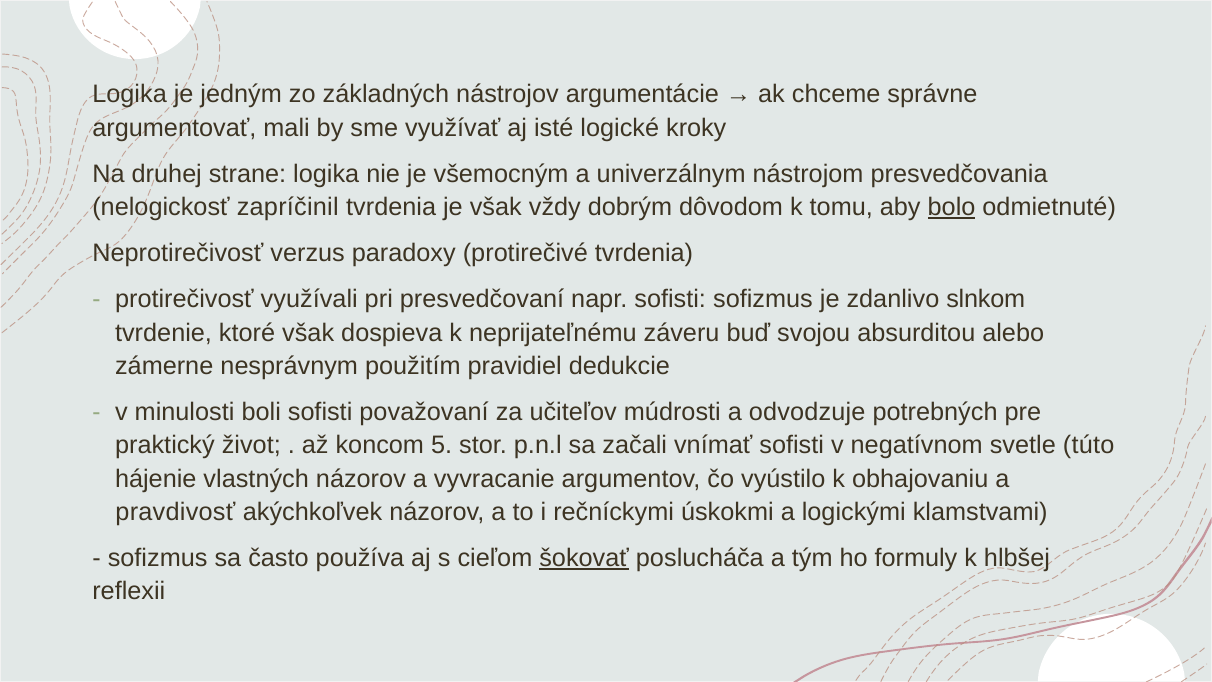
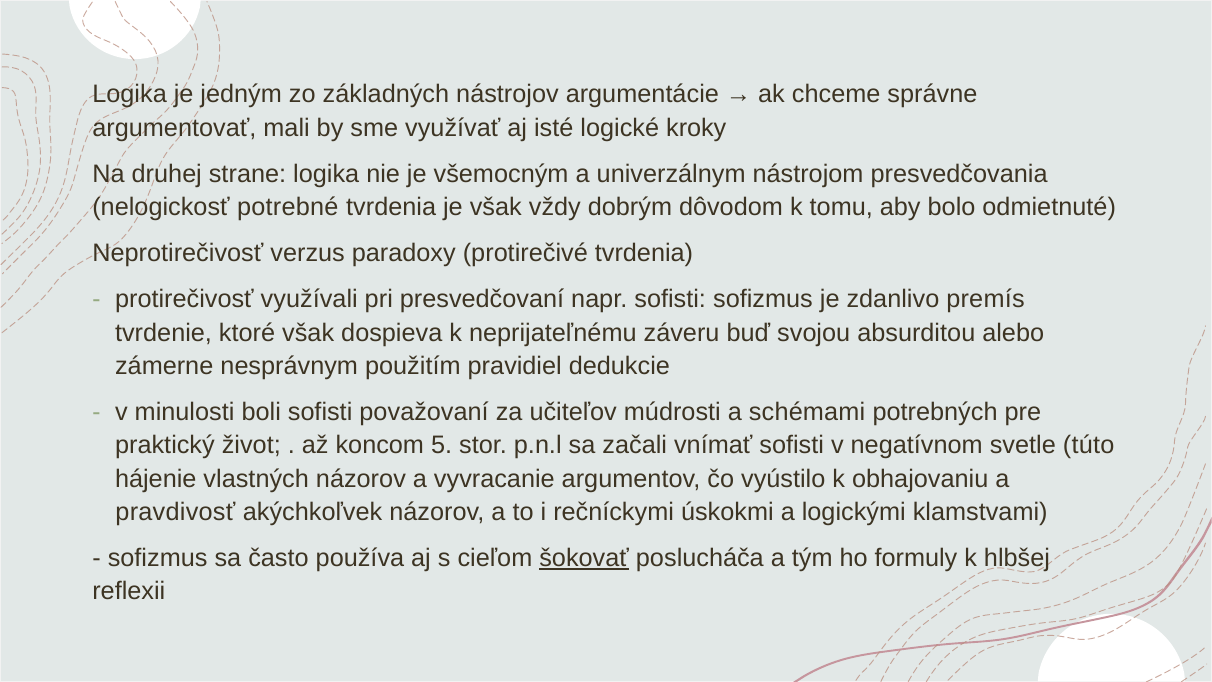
zapríčinil: zapríčinil -> potrebné
bolo underline: present -> none
slnkom: slnkom -> premís
odvodzuje: odvodzuje -> schémami
